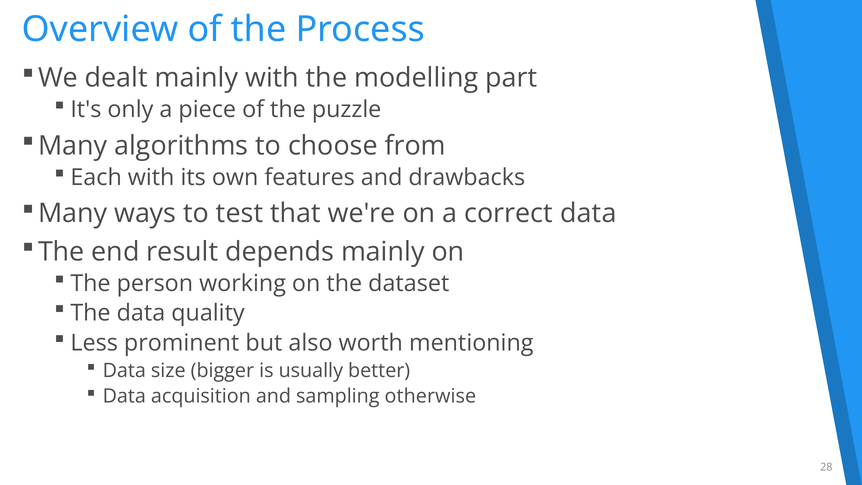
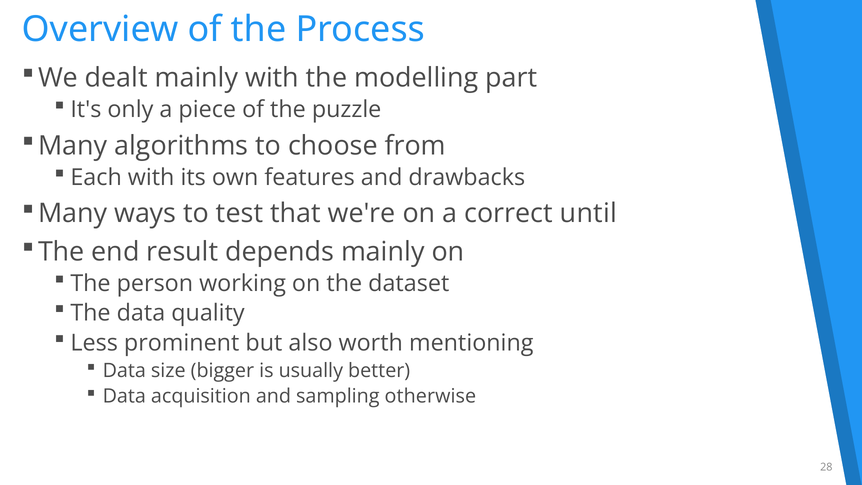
correct data: data -> until
